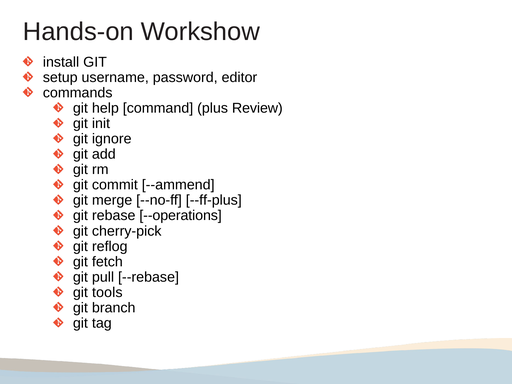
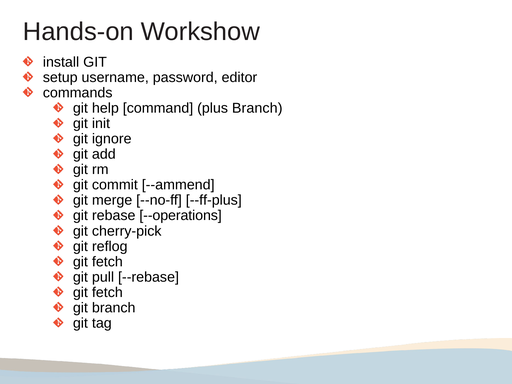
plus Review: Review -> Branch
tools at (107, 292): tools -> fetch
